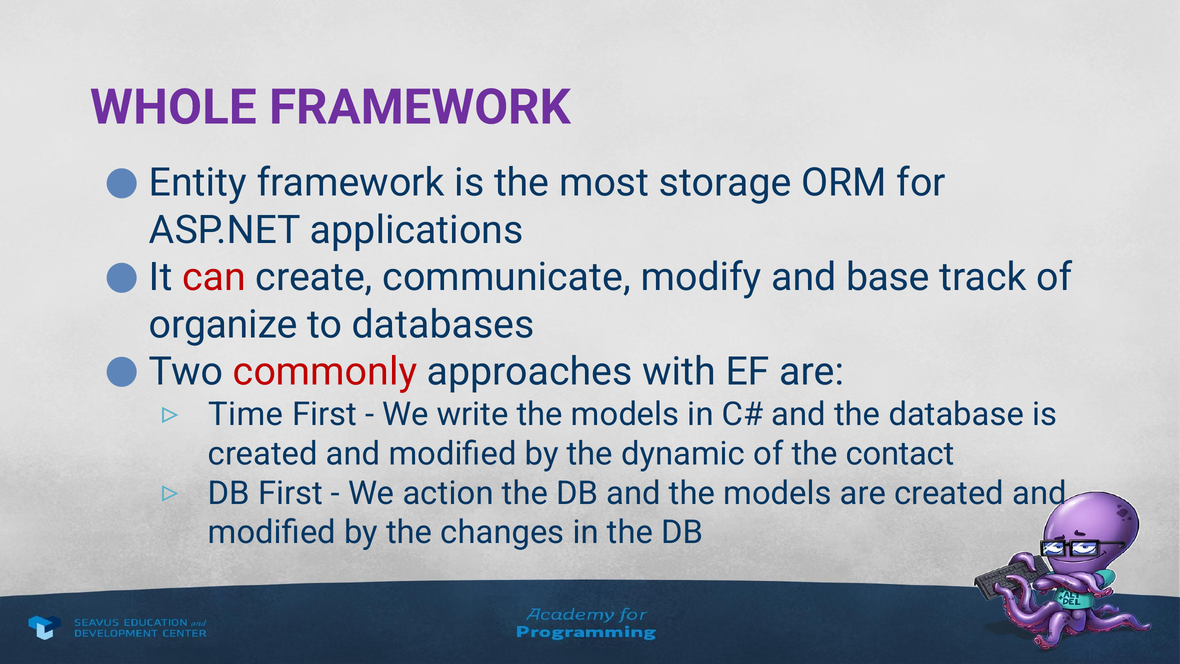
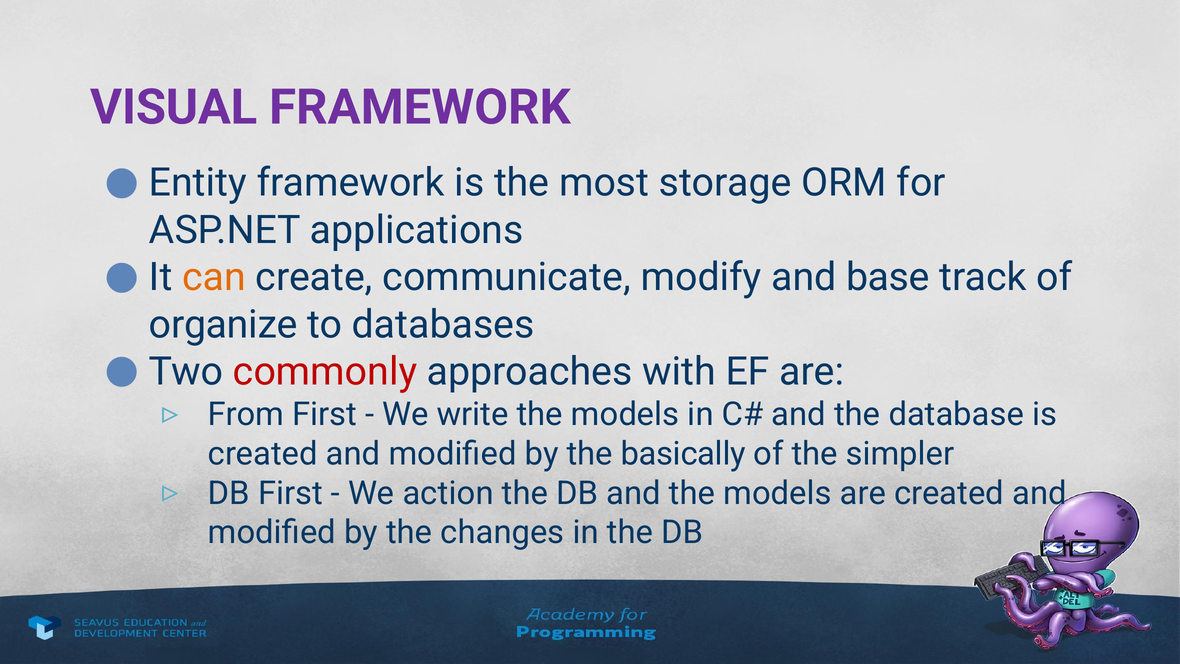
WHOLE: WHOLE -> VISUAL
can colour: red -> orange
Time: Time -> From
dynamic: dynamic -> basically
contact: contact -> simpler
